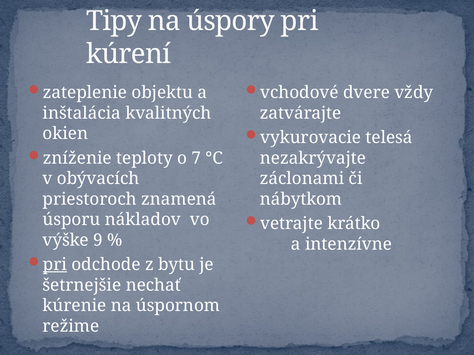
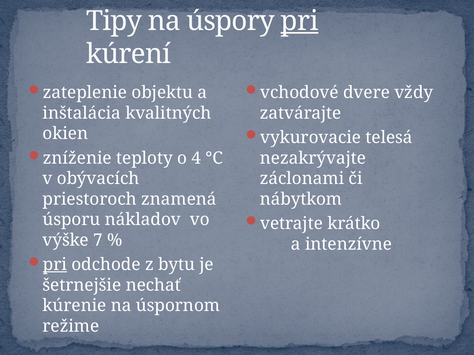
pri at (300, 21) underline: none -> present
7: 7 -> 4
9: 9 -> 7
